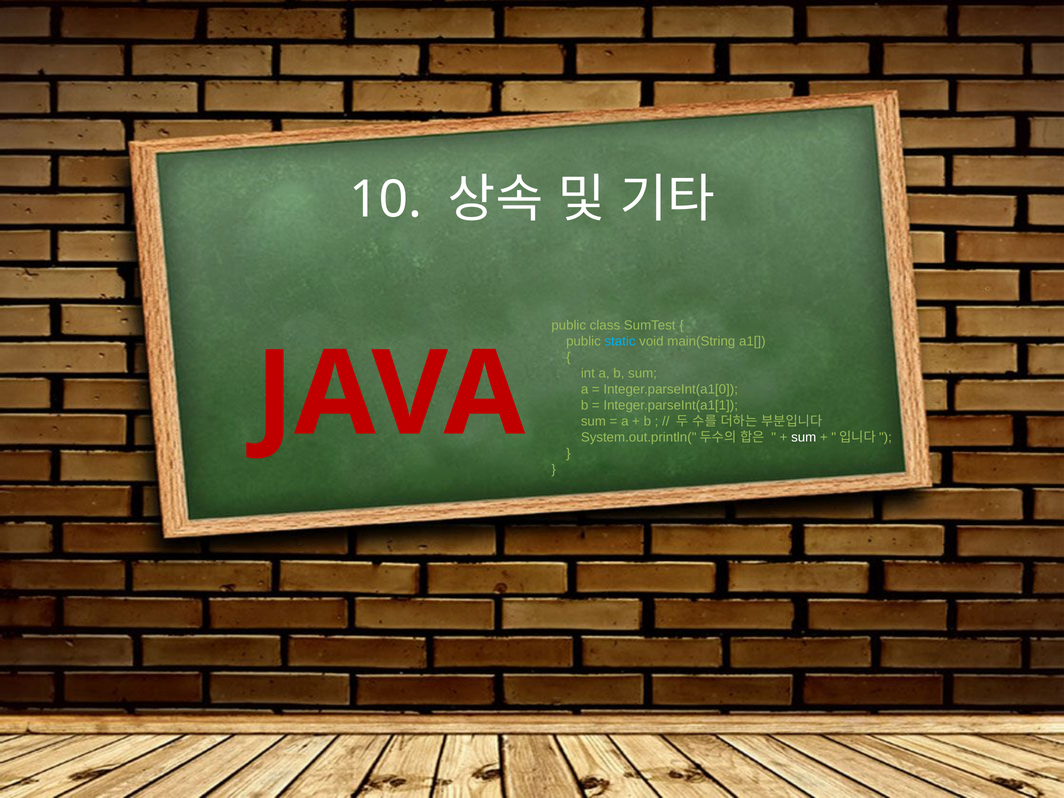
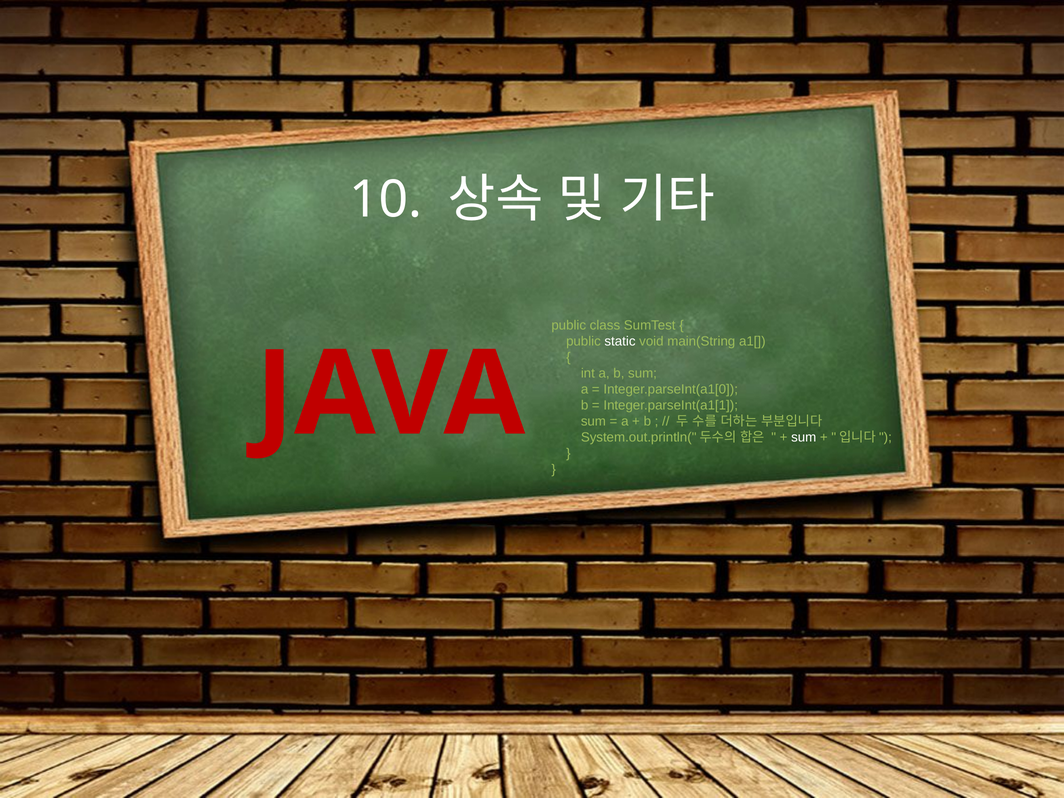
static colour: light blue -> white
